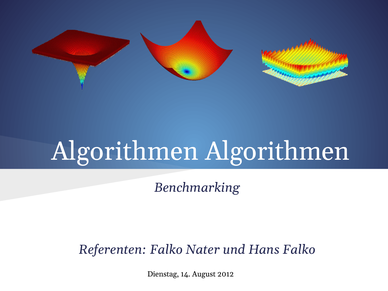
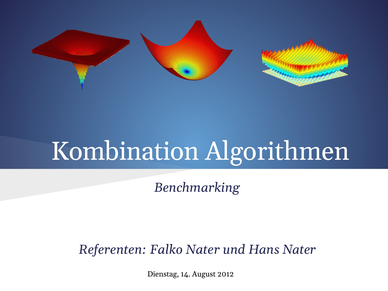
Algorithmen at (125, 151): Algorithmen -> Kombination
Hans Falko: Falko -> Nater
